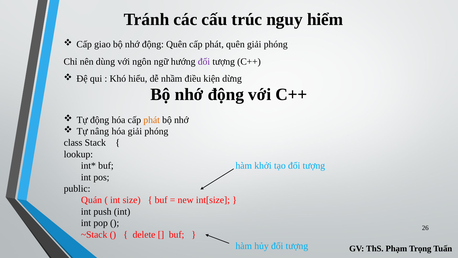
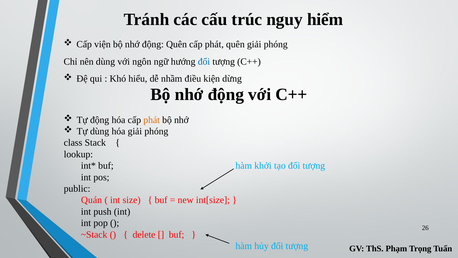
giao: giao -> viện
đối at (204, 61) colour: purple -> blue
Tự nâng: nâng -> dùng
